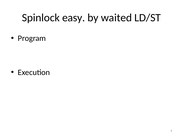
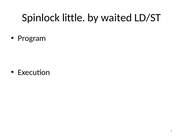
easy: easy -> little
